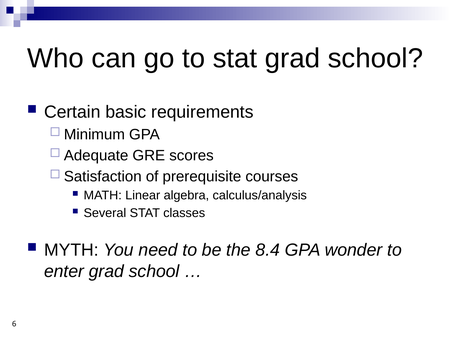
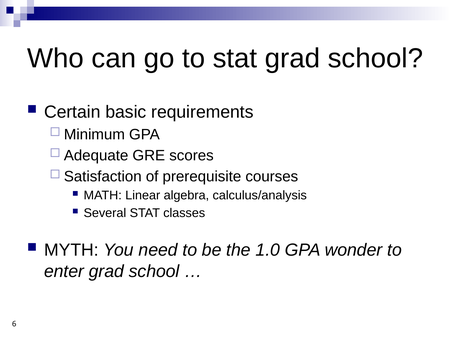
8.4: 8.4 -> 1.0
